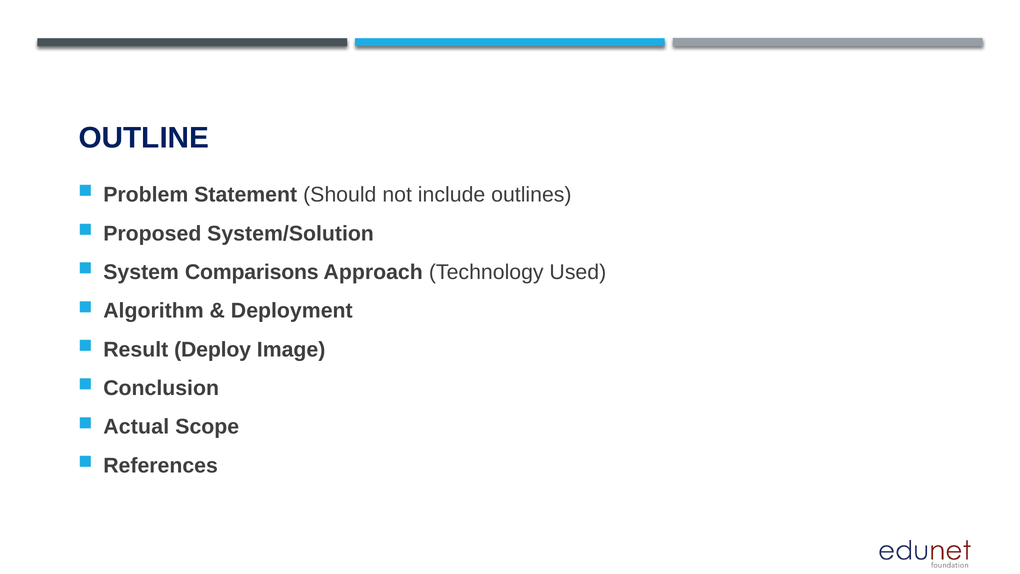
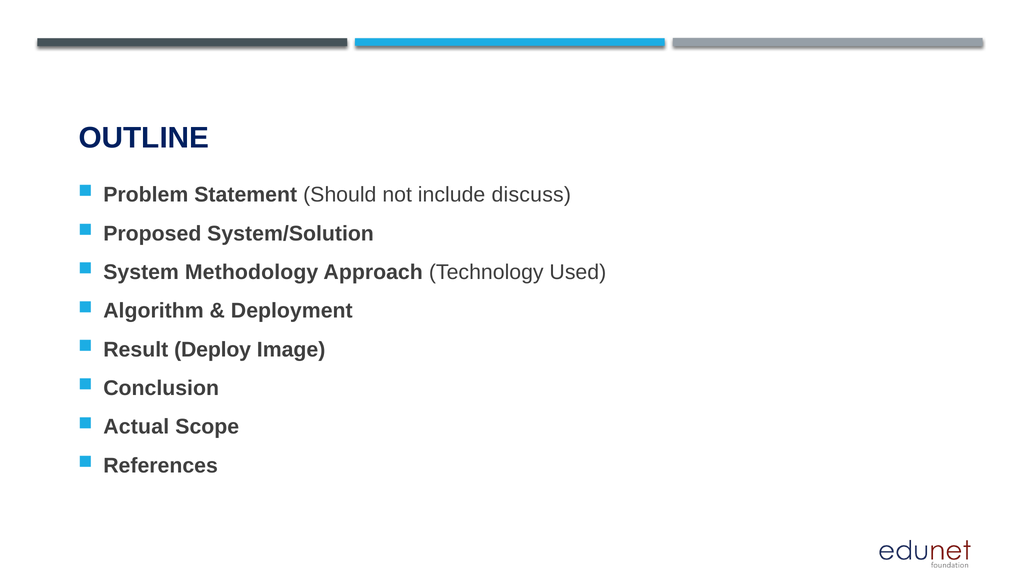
outlines: outlines -> discuss
Comparisons: Comparisons -> Methodology
